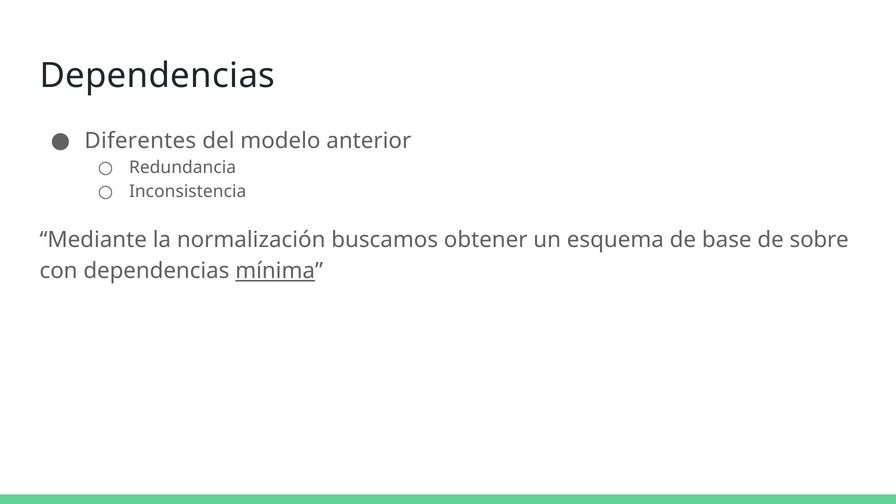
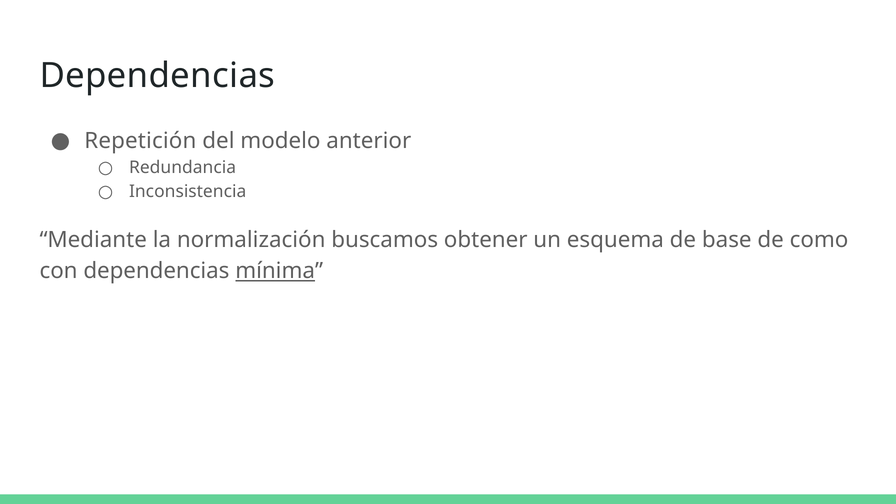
Diferentes: Diferentes -> Repetición
sobre: sobre -> como
